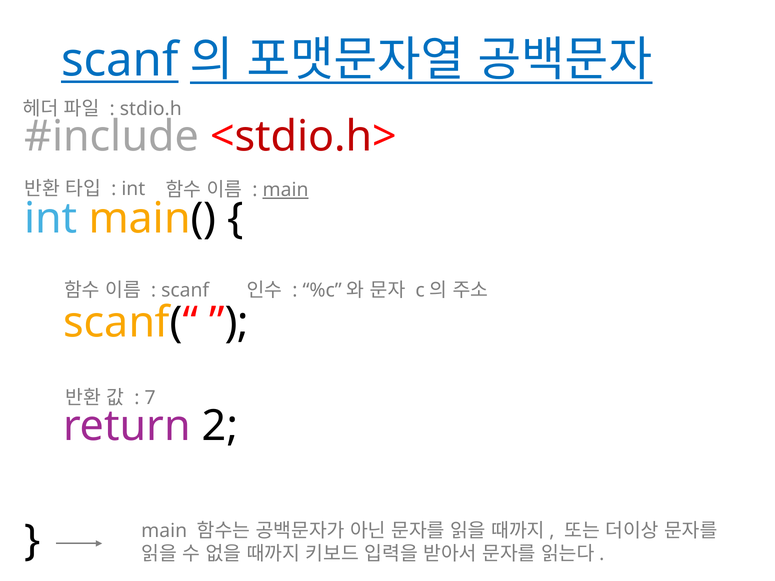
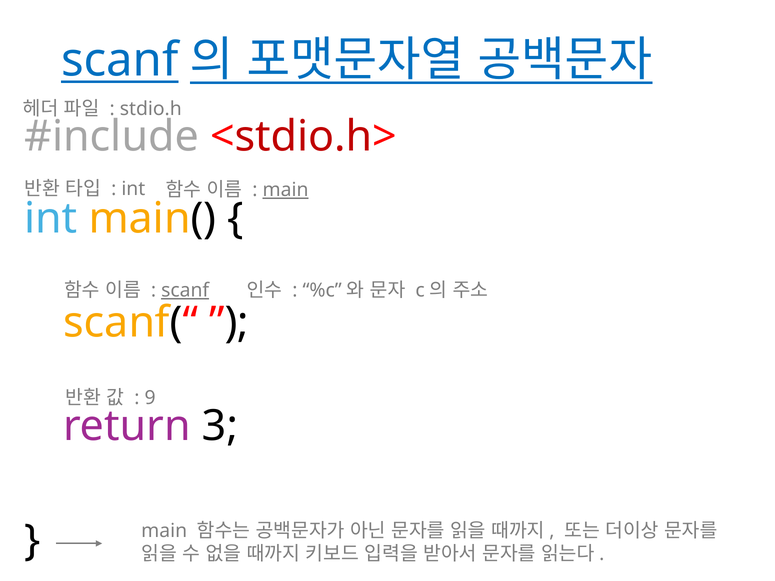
scanf at (185, 290) underline: none -> present
7: 7 -> 9
2: 2 -> 3
